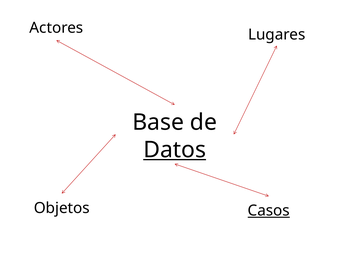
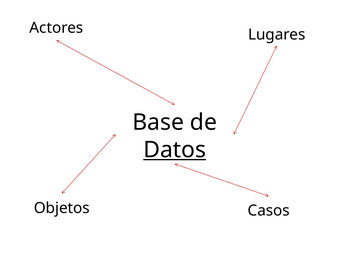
Casos underline: present -> none
